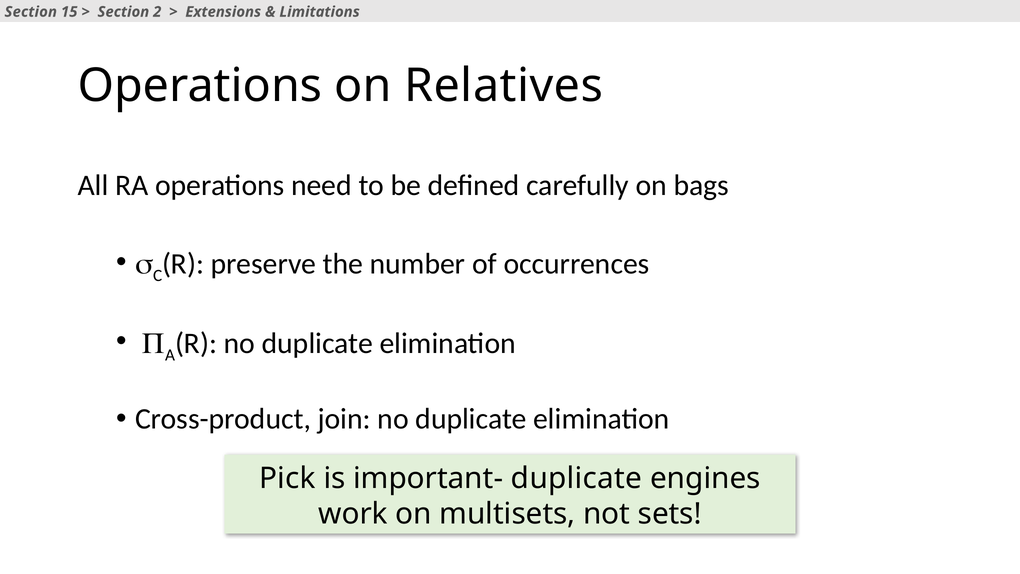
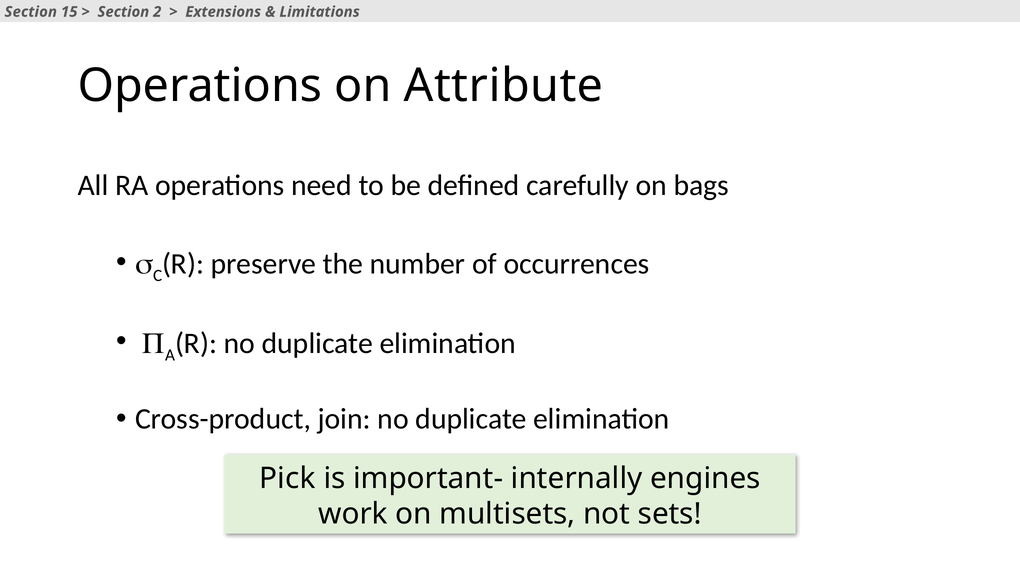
Relatives: Relatives -> Attribute
important- duplicate: duplicate -> internally
